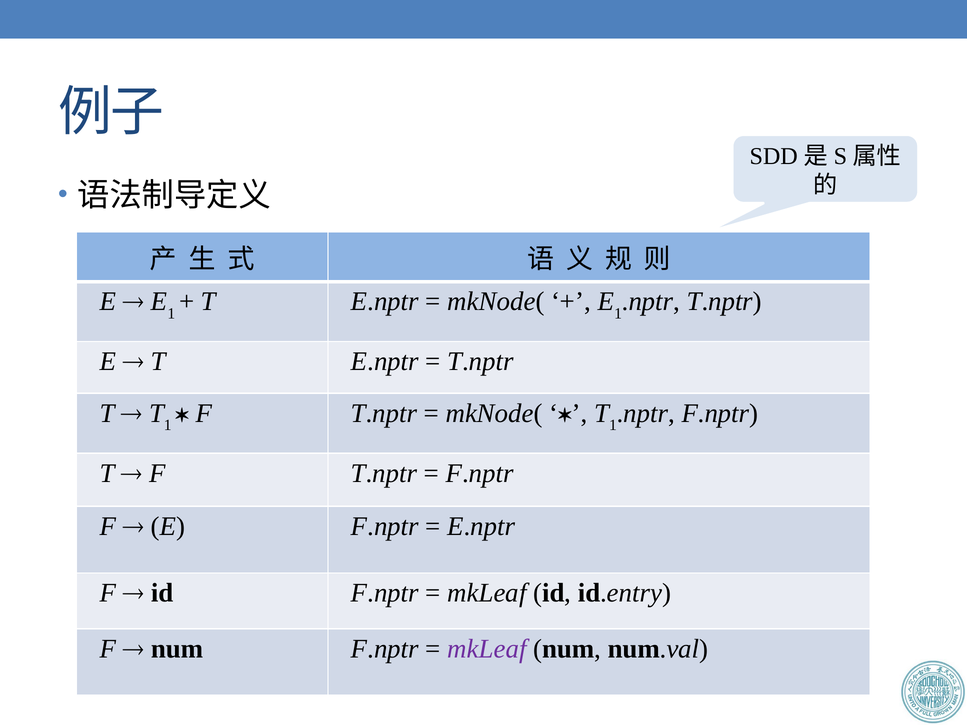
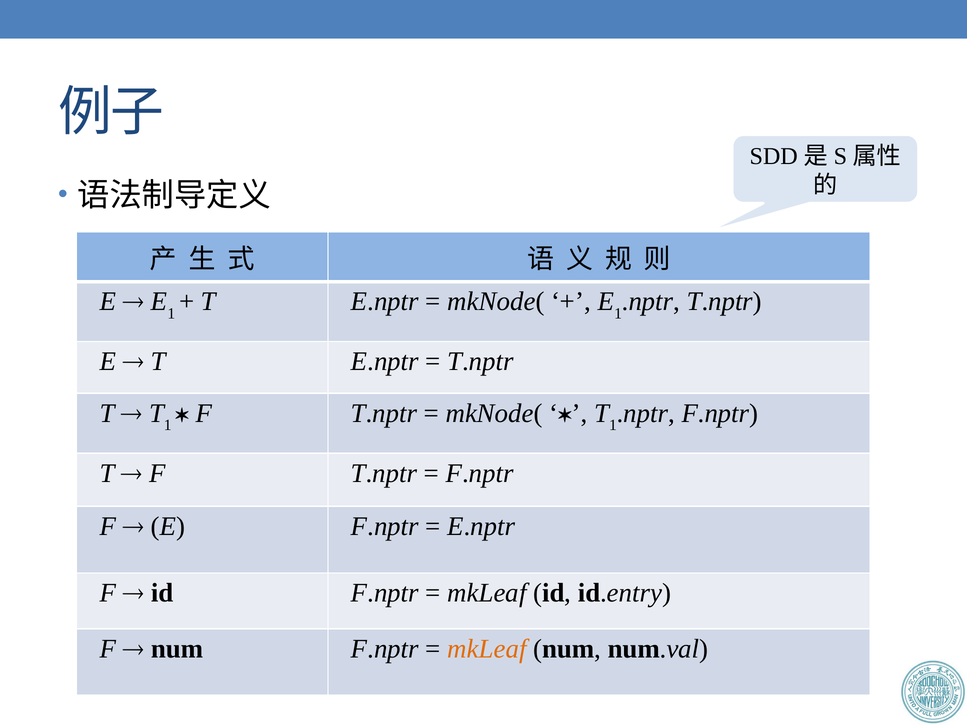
mkLeaf at (487, 649) colour: purple -> orange
